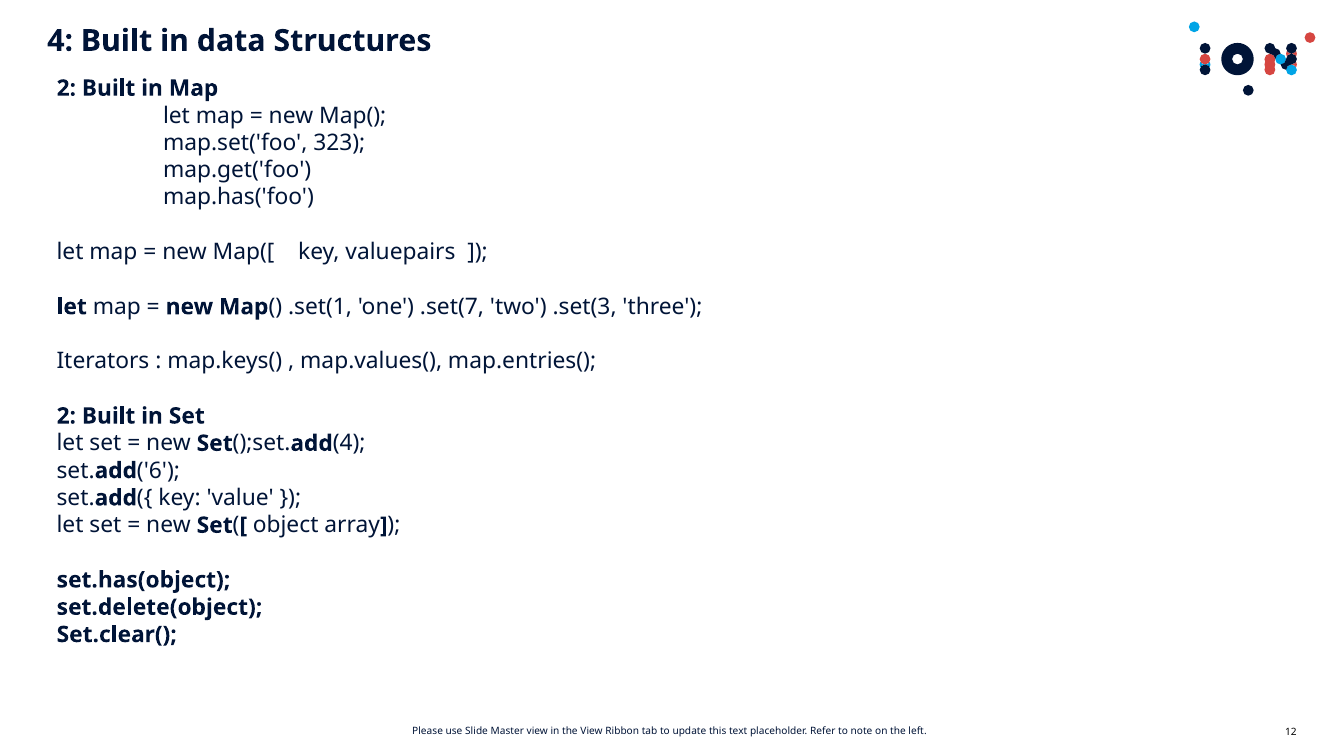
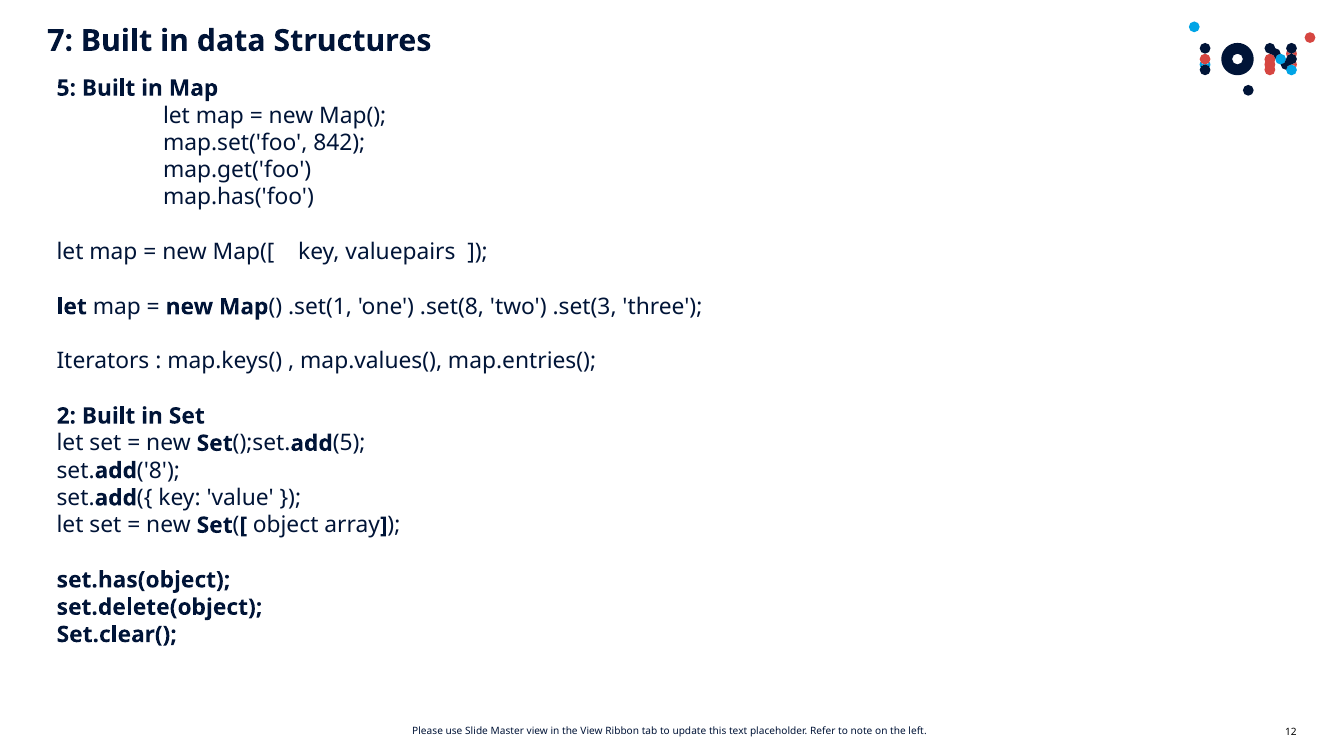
4 at (60, 41): 4 -> 7
2 at (66, 88): 2 -> 5
323: 323 -> 842
.set(7: .set(7 -> .set(8
4 at (349, 444): 4 -> 5
6: 6 -> 8
